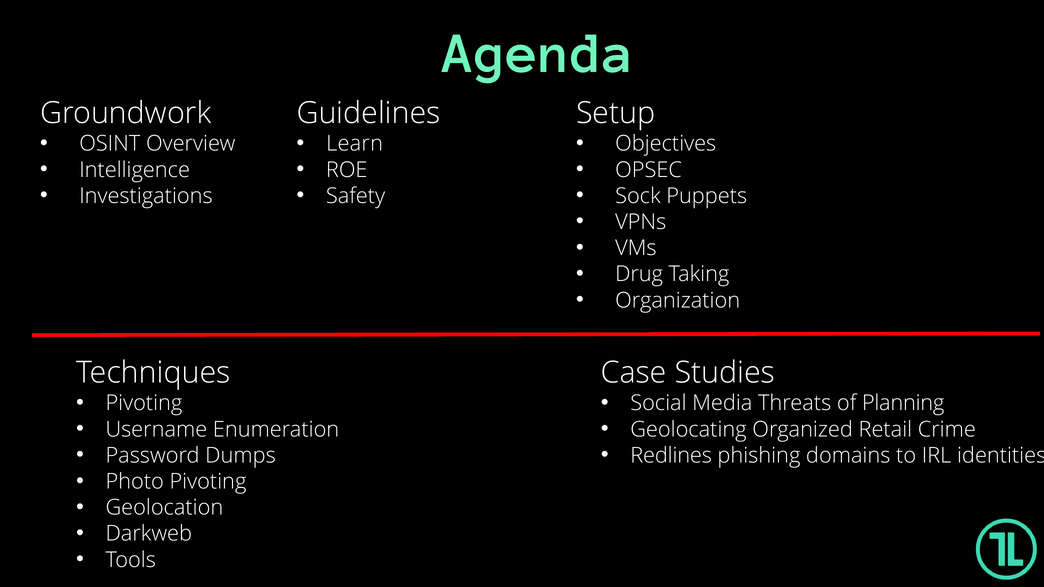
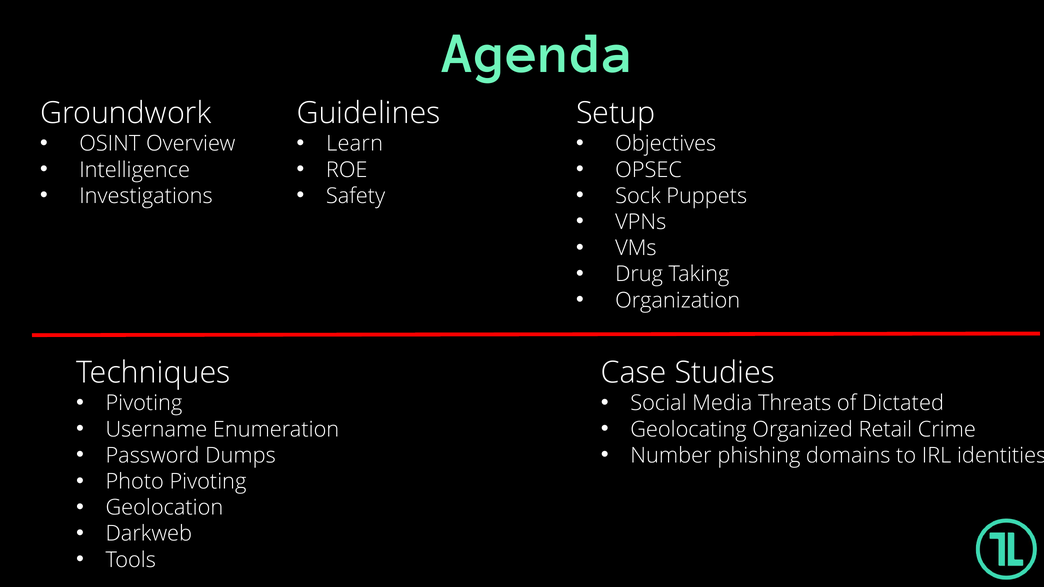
Planning: Planning -> Dictated
Redlines: Redlines -> Number
